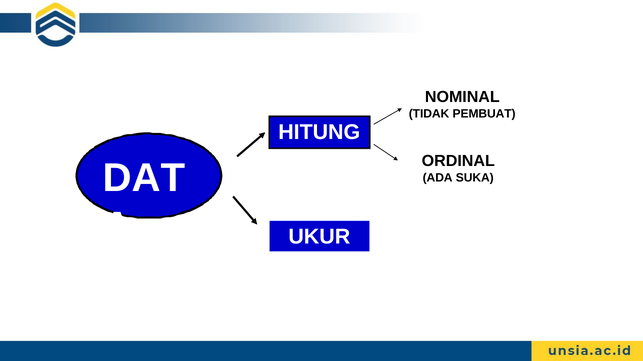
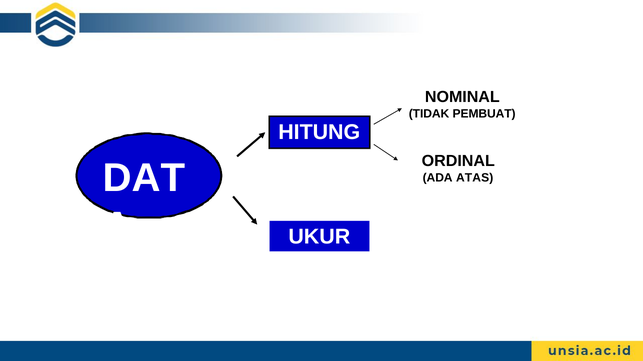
SUKA: SUKA -> ATAS
